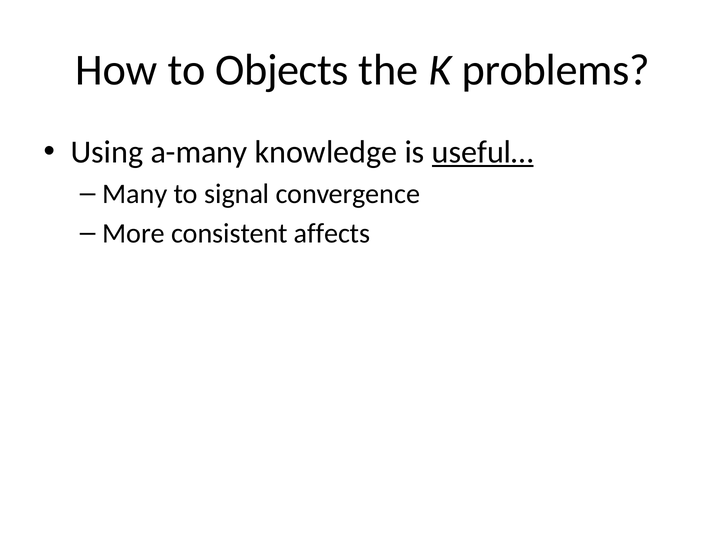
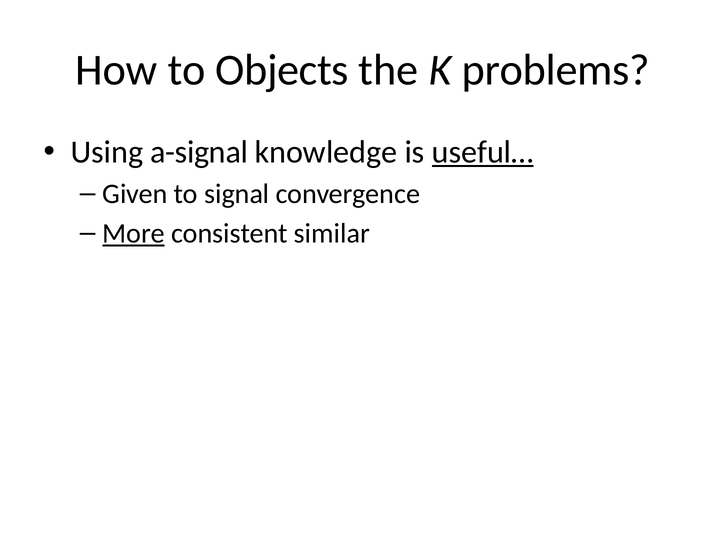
a-many: a-many -> a-signal
Many: Many -> Given
More underline: none -> present
affects: affects -> similar
